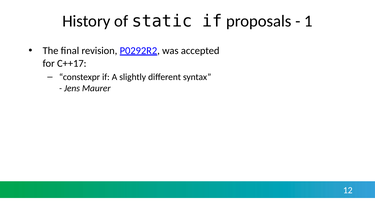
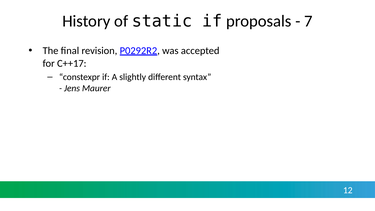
1: 1 -> 7
